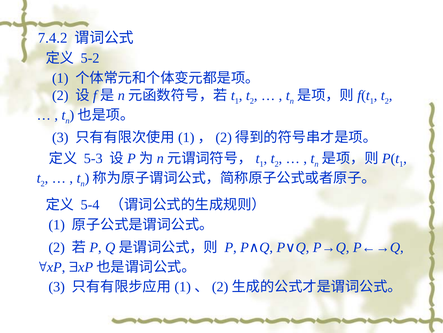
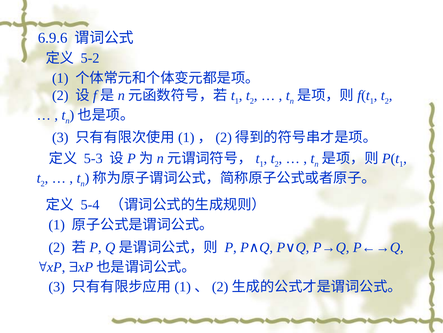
7.4.2: 7.4.2 -> 6.9.6
